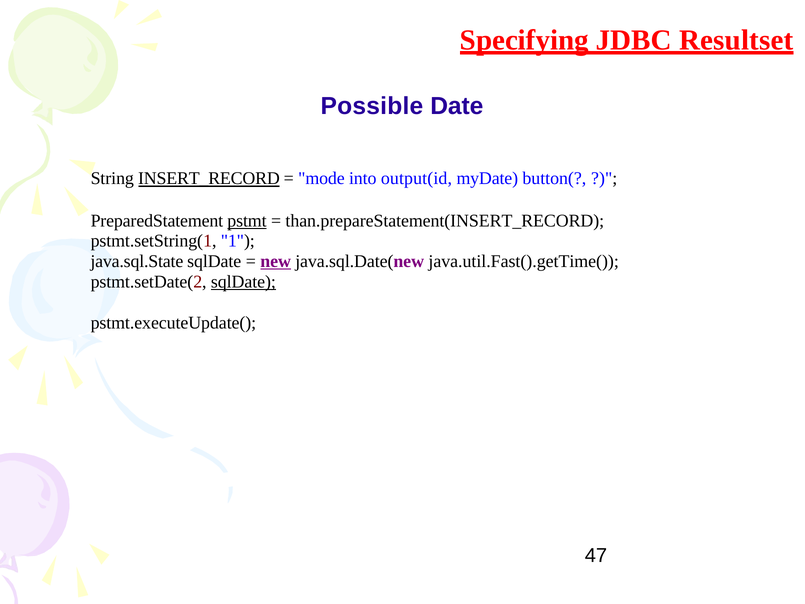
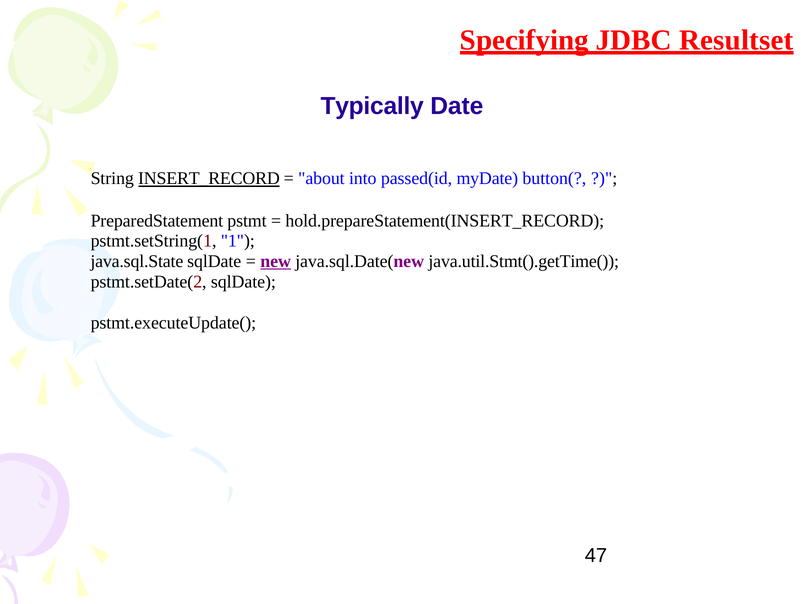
Possible: Possible -> Typically
mode: mode -> about
output(id: output(id -> passed(id
pstmt underline: present -> none
than.prepareStatement(INSERT_RECORD: than.prepareStatement(INSERT_RECORD -> hold.prepareStatement(INSERT_RECORD
java.util.Fast().getTime(: java.util.Fast().getTime( -> java.util.Stmt().getTime(
sqlDate at (243, 282) underline: present -> none
